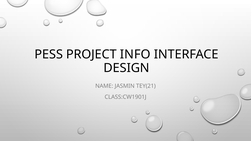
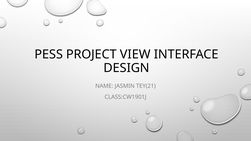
INFO: INFO -> VIEW
